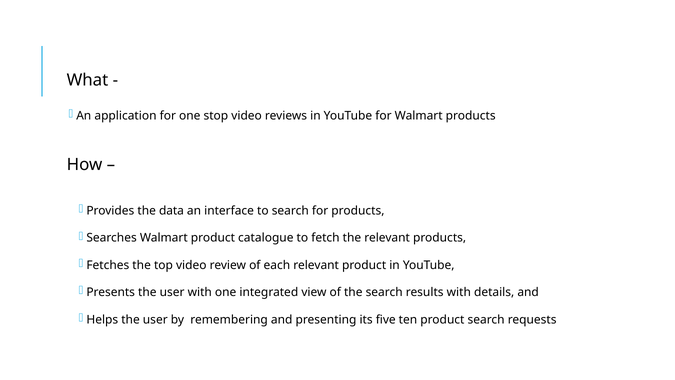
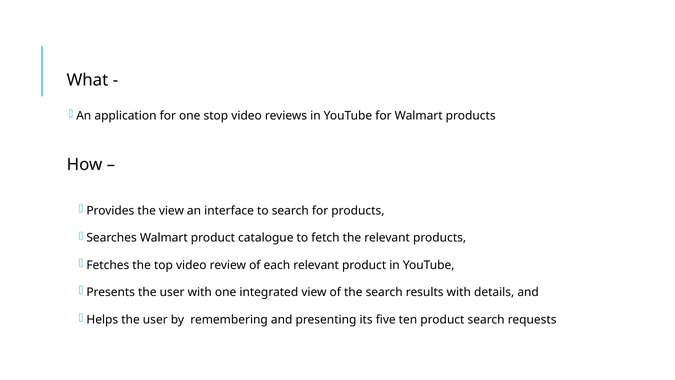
the data: data -> view
